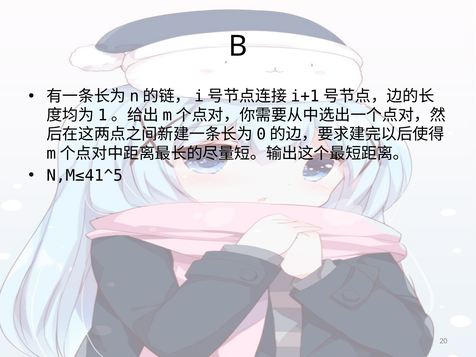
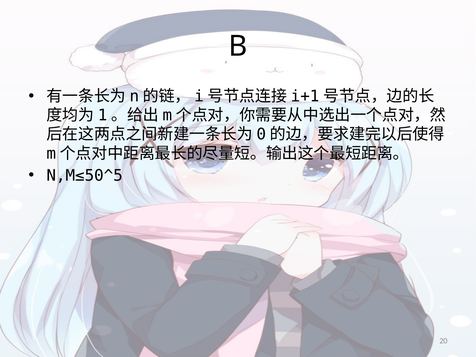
N,M≤41^5: N,M≤41^5 -> N,M≤50^5
